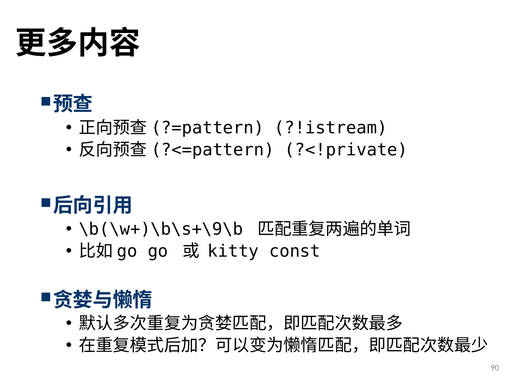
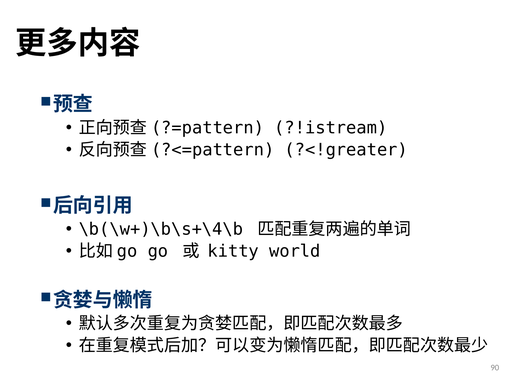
?<!private: ?<!private -> ?<!greater
\b(\w+)\b\s+\9\b: \b(\w+)\b\s+\9\b -> \b(\w+)\b\s+\4\b
const: const -> world
